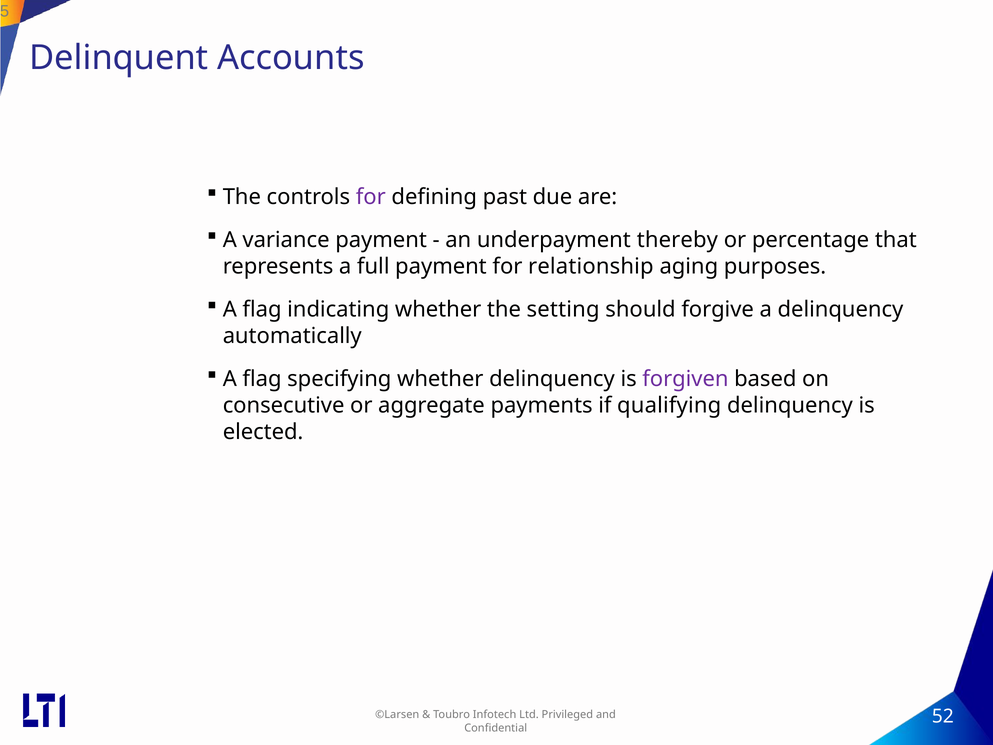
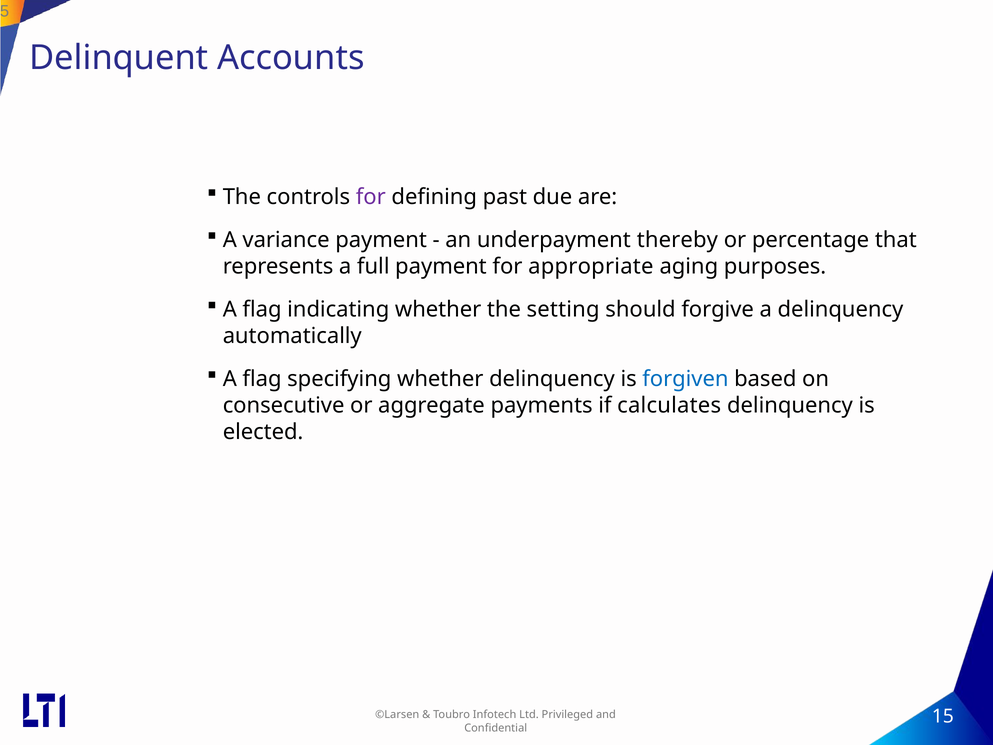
relationship: relationship -> appropriate
forgiven colour: purple -> blue
qualifying: qualifying -> calculates
52: 52 -> 15
